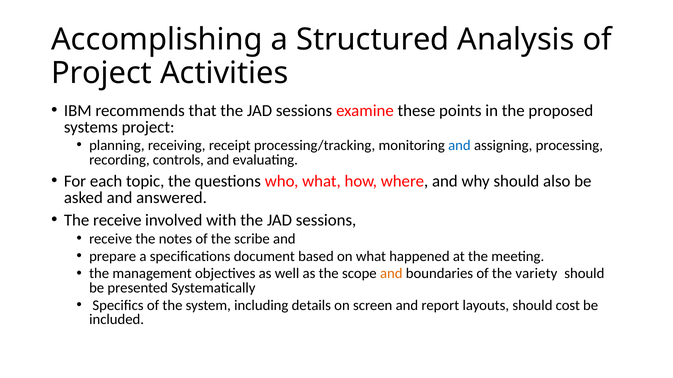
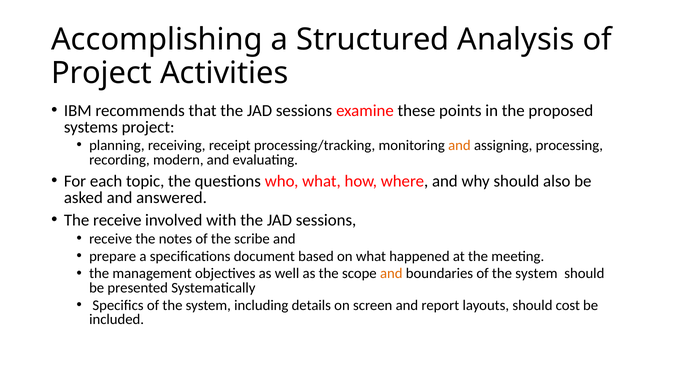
and at (459, 146) colour: blue -> orange
controls: controls -> modern
boundaries of the variety: variety -> system
